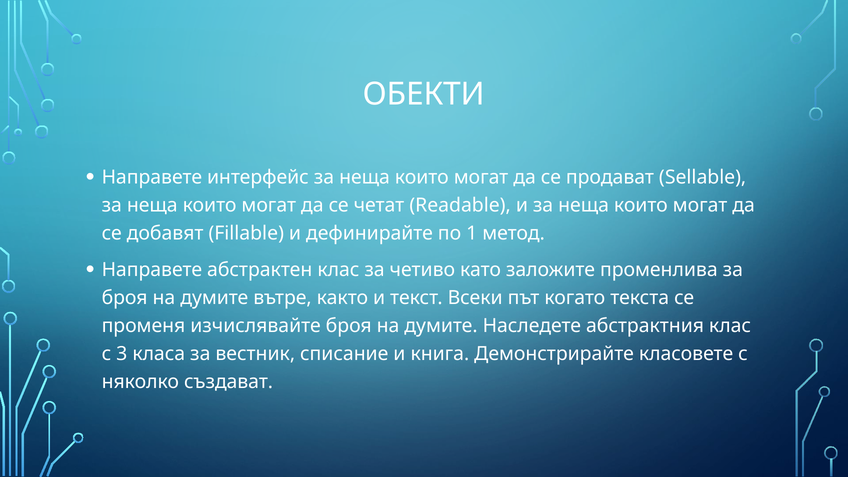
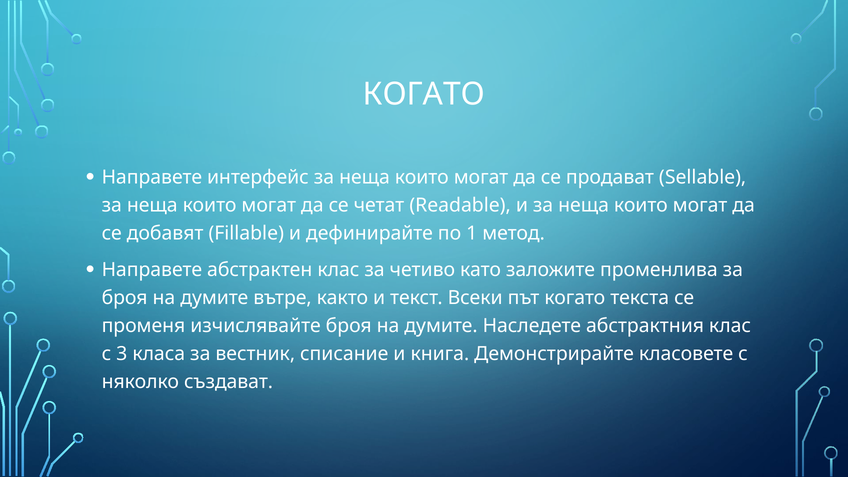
ОБЕКТИ at (424, 94): ОБЕКТИ -> КОГАТО
